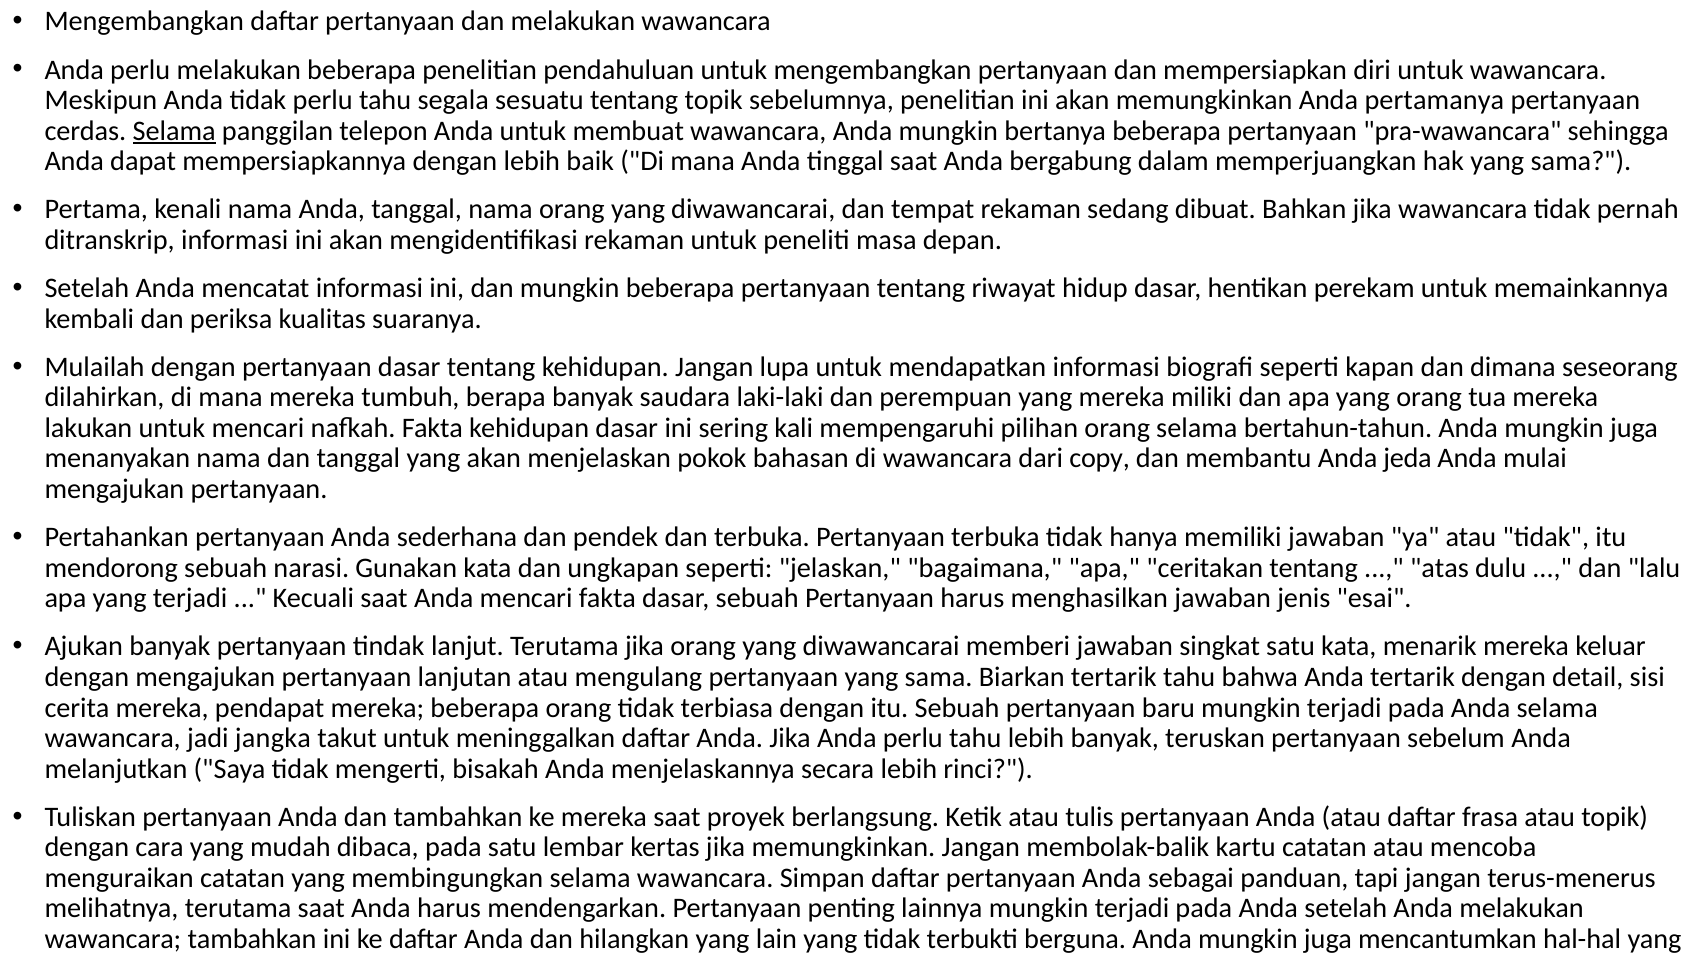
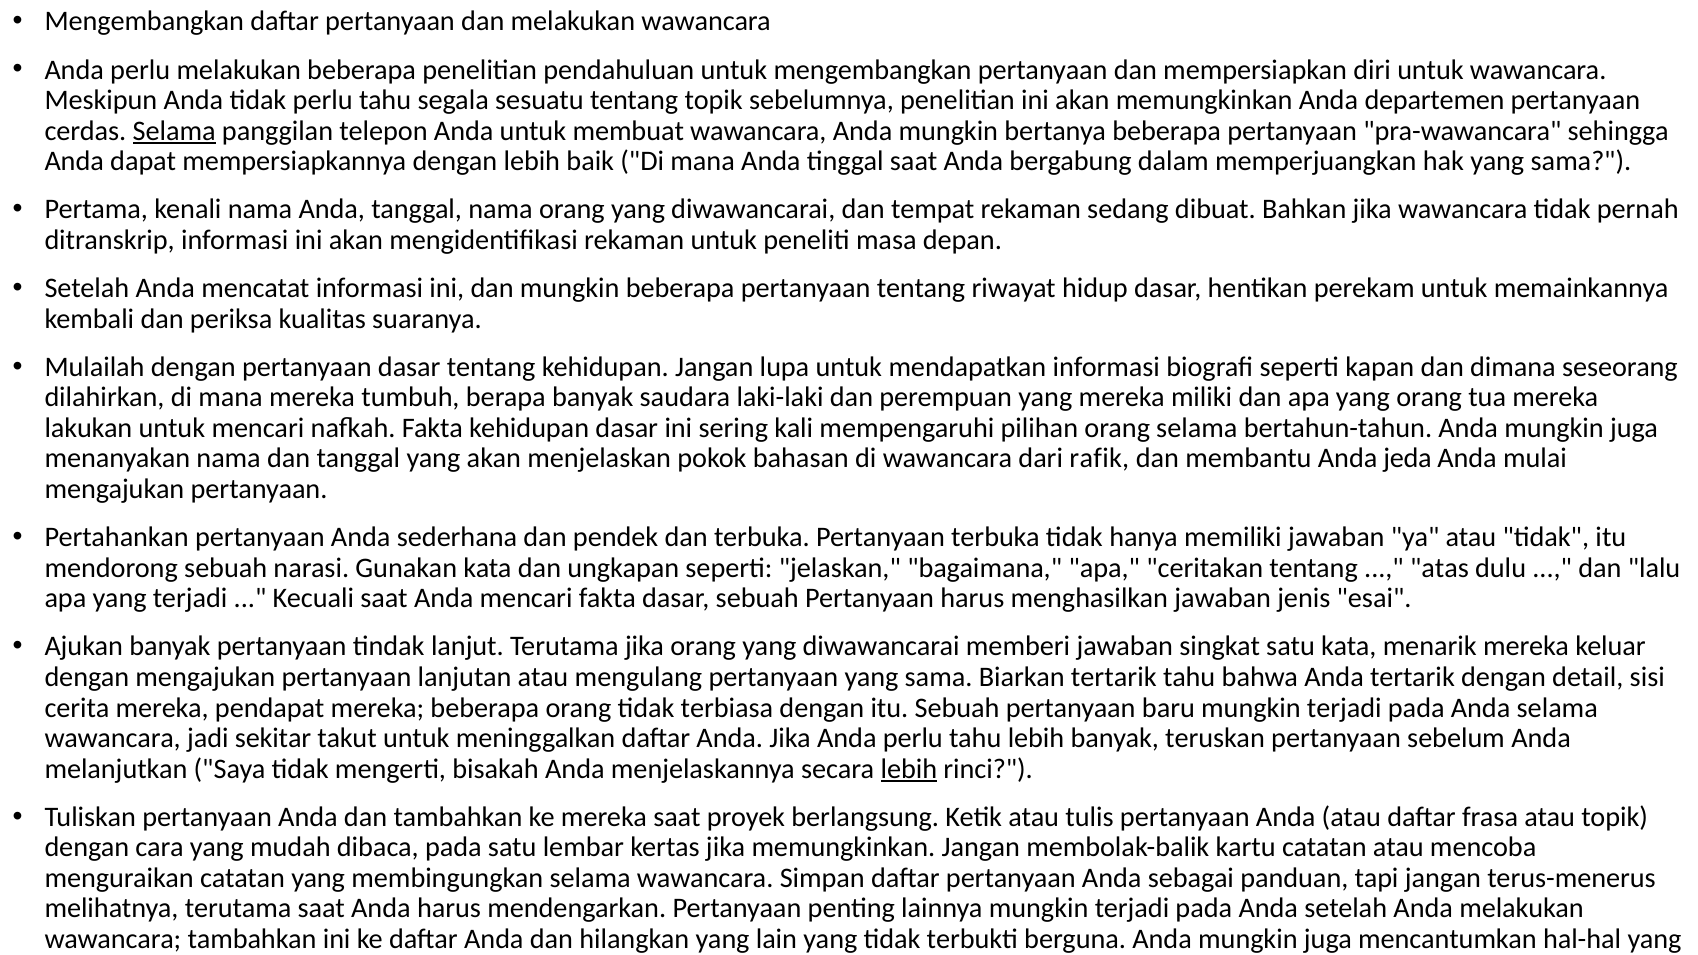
pertamanya: pertamanya -> departemen
copy: copy -> rafik
jangka: jangka -> sekitar
lebih at (909, 769) underline: none -> present
